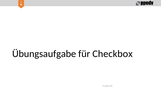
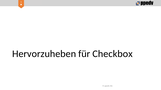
Übungsaufgabe: Übungsaufgabe -> Hervorzuheben
